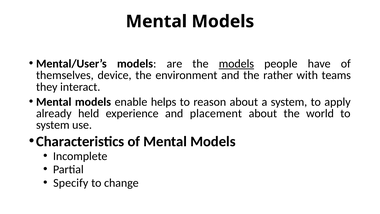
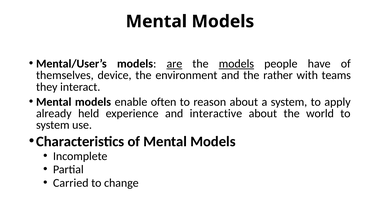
are underline: none -> present
helps: helps -> often
placement: placement -> interactive
Specify: Specify -> Carried
